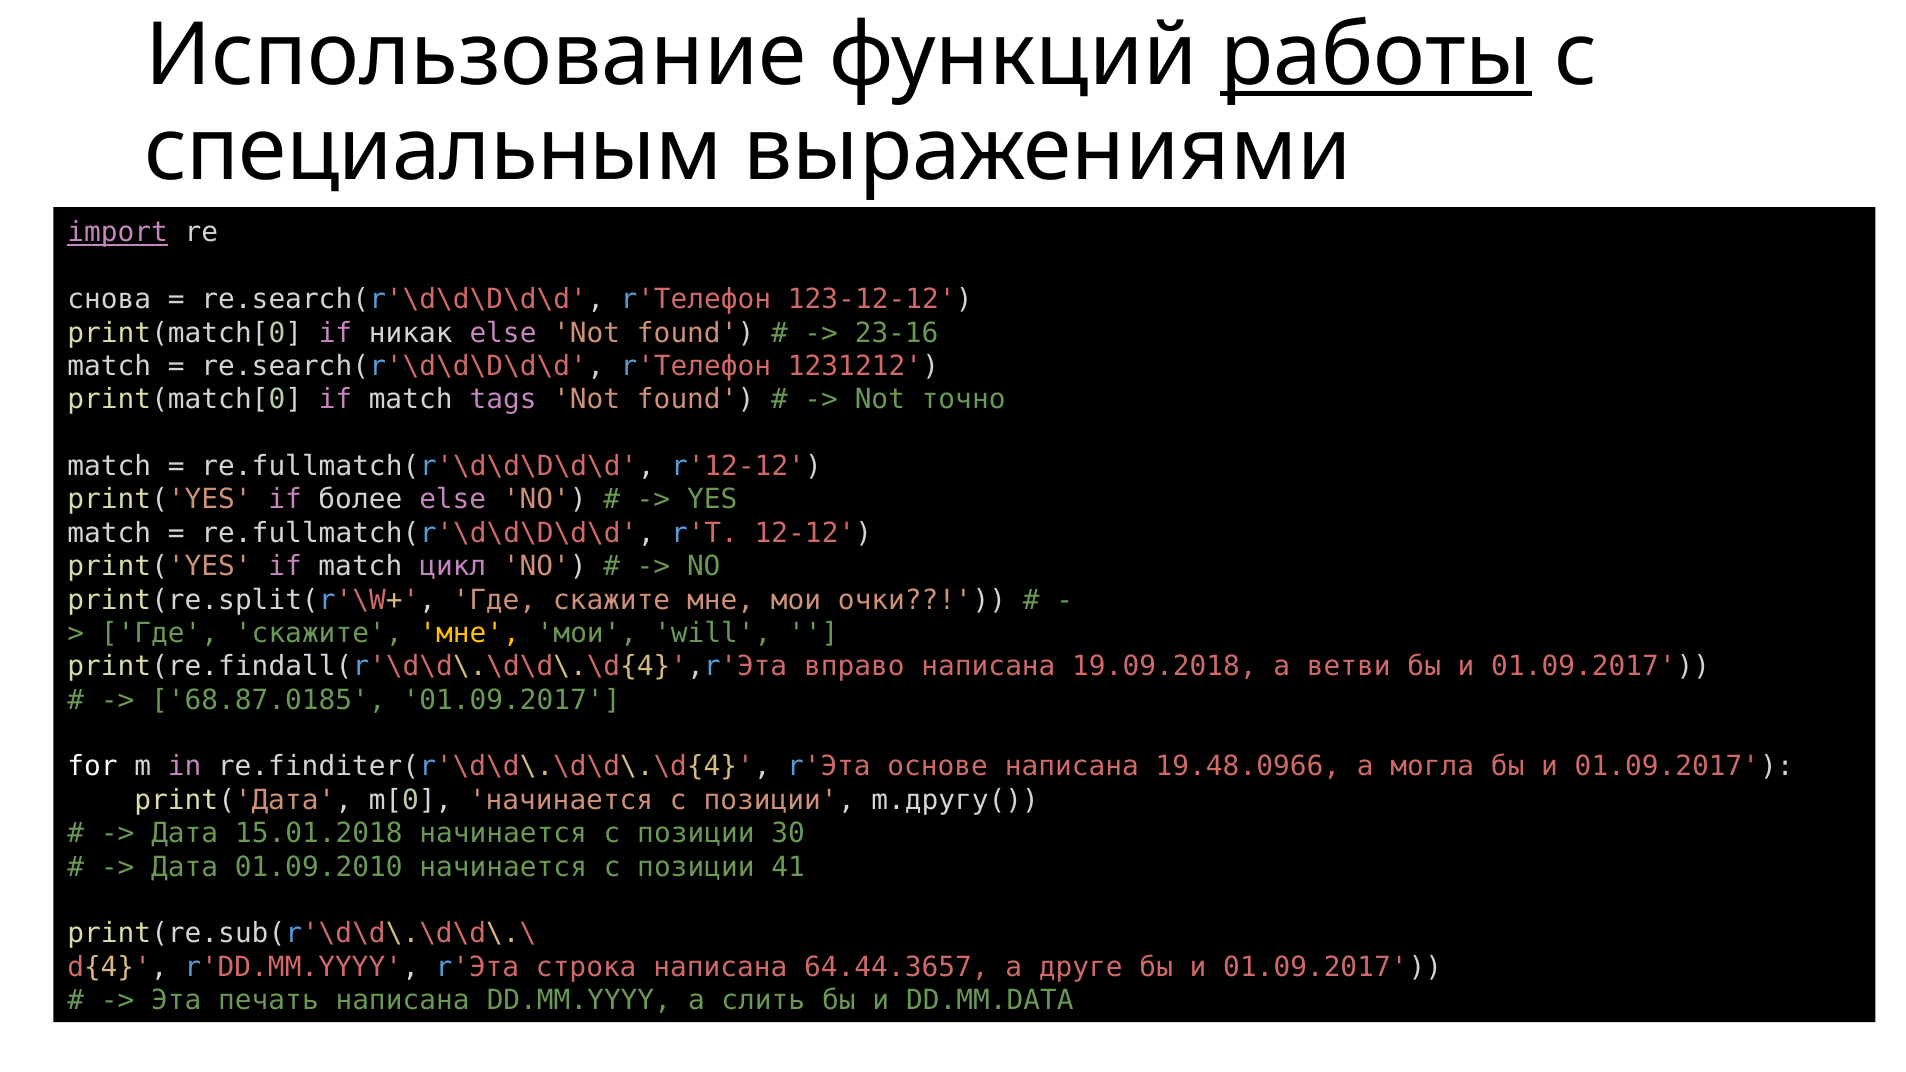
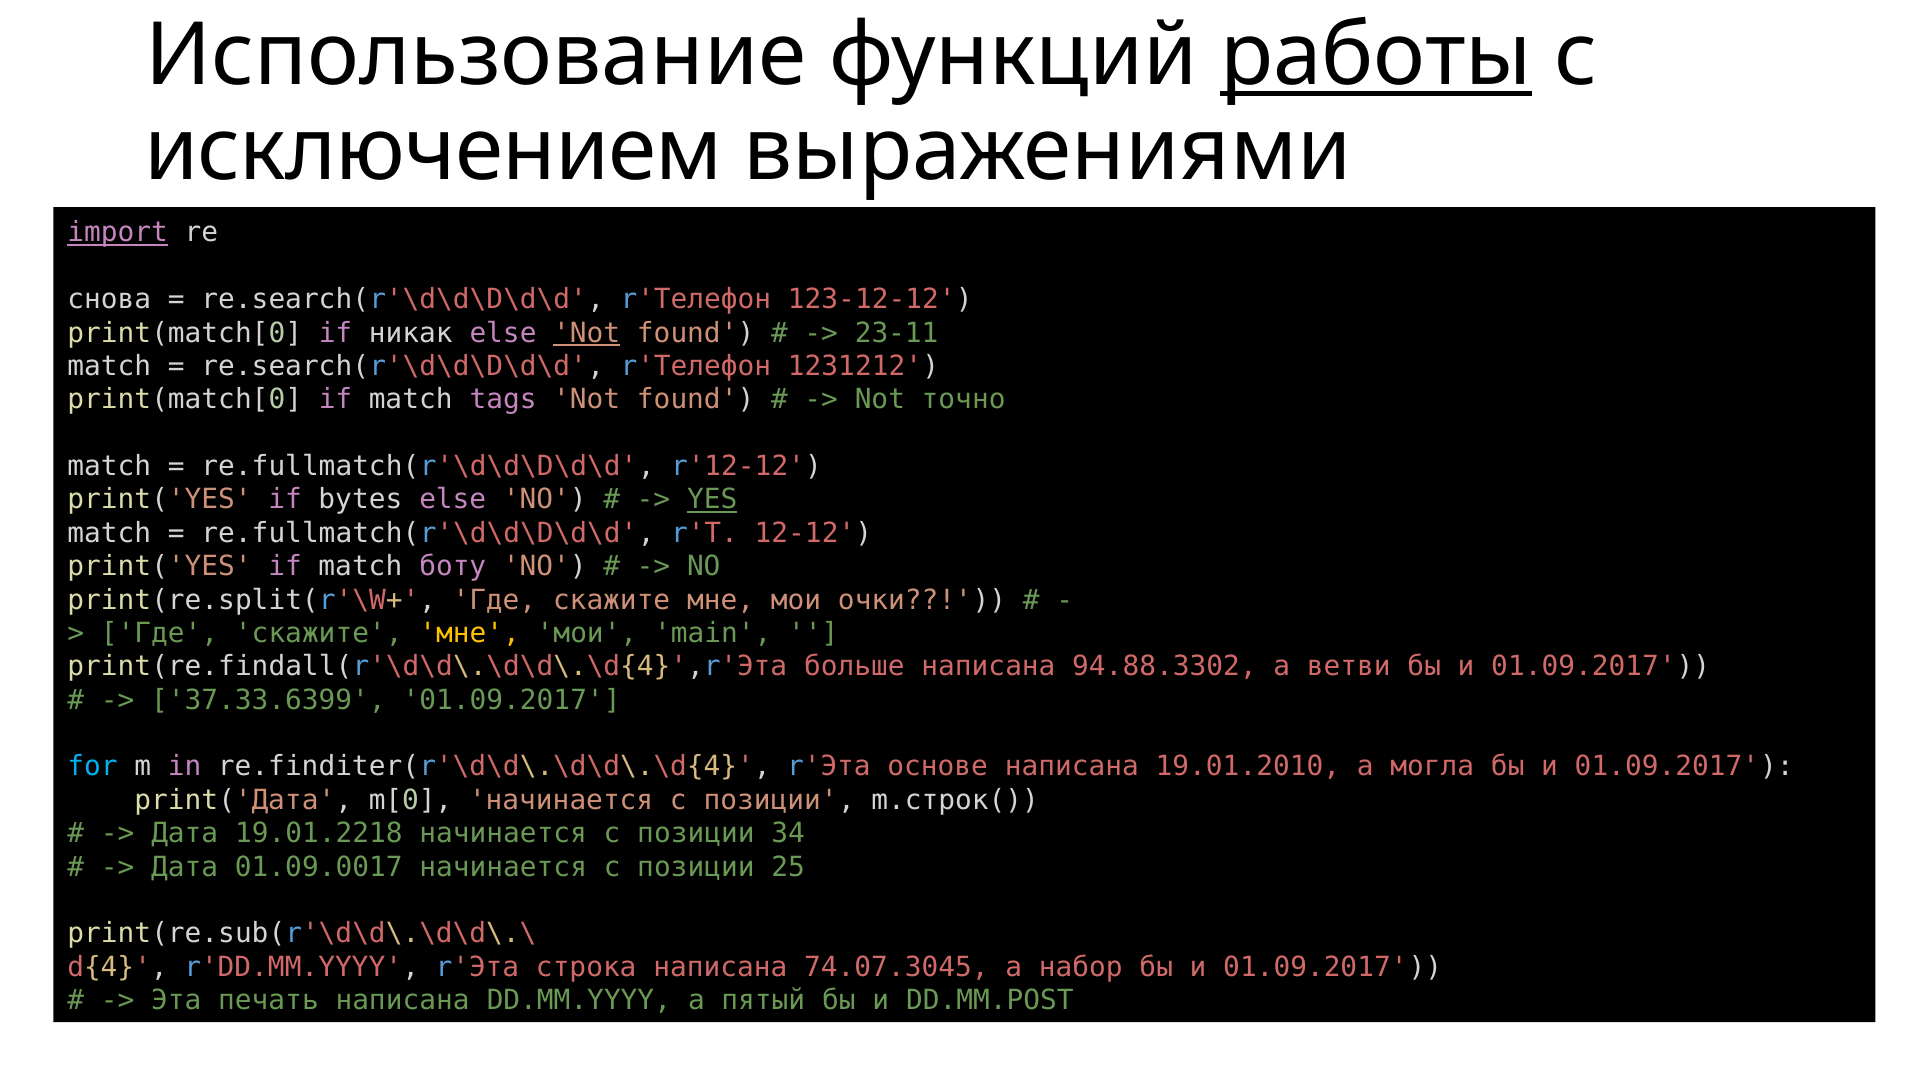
специальным: специальным -> исключением
Not at (587, 333) underline: none -> present
23-16: 23-16 -> 23-11
более: более -> bytes
YES underline: none -> present
цикл: цикл -> боту
will: will -> main
вправо: вправо -> больше
19.09.2018: 19.09.2018 -> 94.88.3302
68.87.0185: 68.87.0185 -> 37.33.6399
for colour: white -> light blue
19.48.0966: 19.48.0966 -> 19.01.2010
m.другу(: m.другу( -> m.строк(
15.01.2018: 15.01.2018 -> 19.01.2218
30: 30 -> 34
01.09.2010: 01.09.2010 -> 01.09.0017
41: 41 -> 25
64.44.3657: 64.44.3657 -> 74.07.3045
друге: друге -> набор
слить: слить -> пятый
DD.MM.DATA: DD.MM.DATA -> DD.MM.POST
